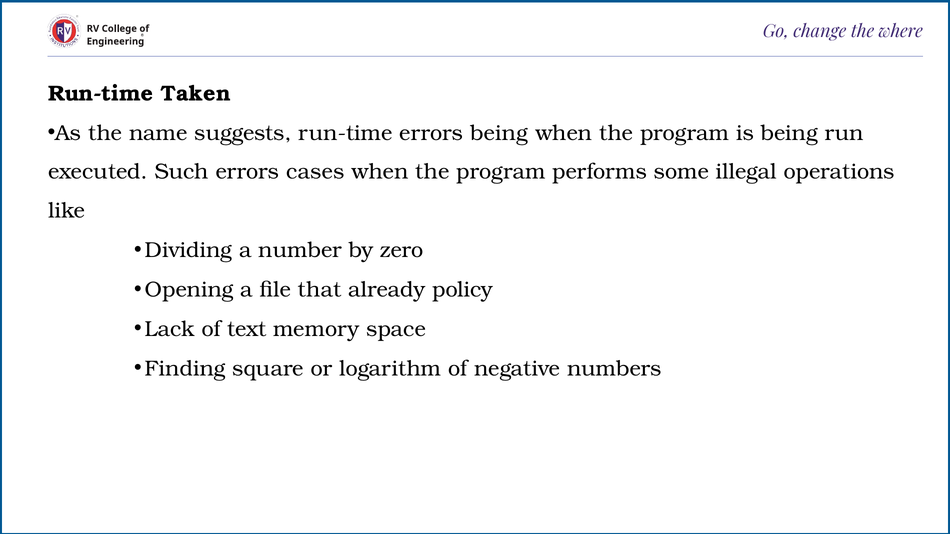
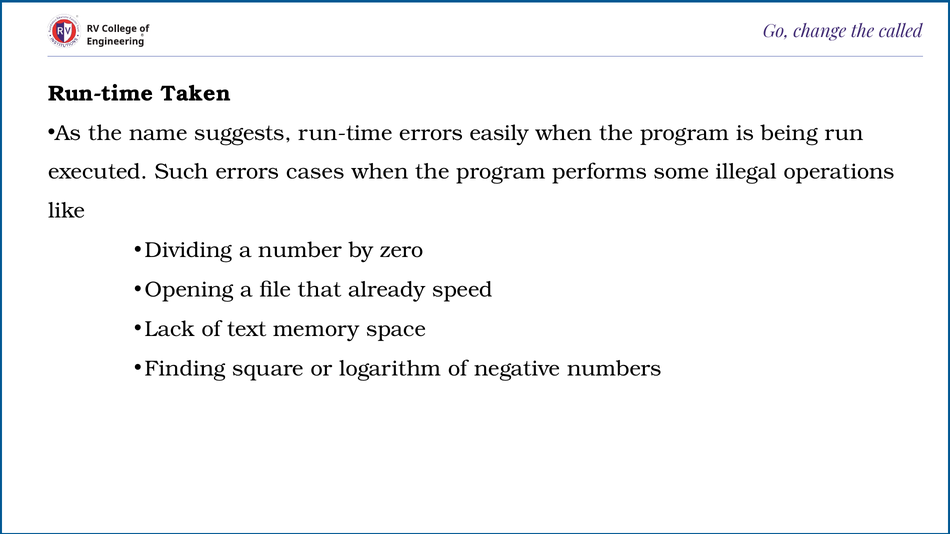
where: where -> called
errors being: being -> easily
policy: policy -> speed
